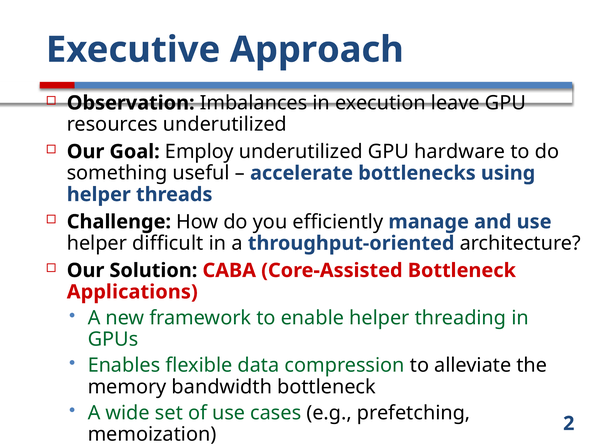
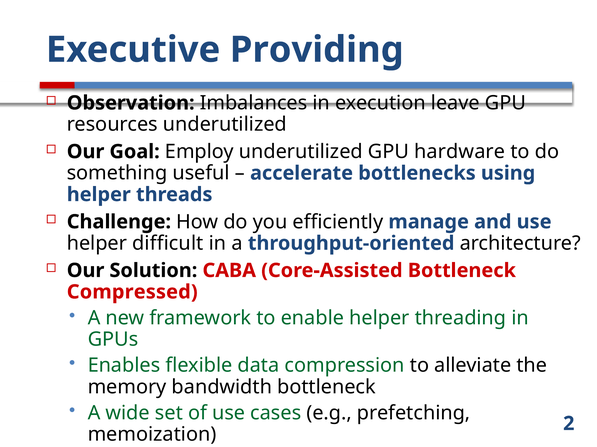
Approach: Approach -> Providing
Applications: Applications -> Compressed
